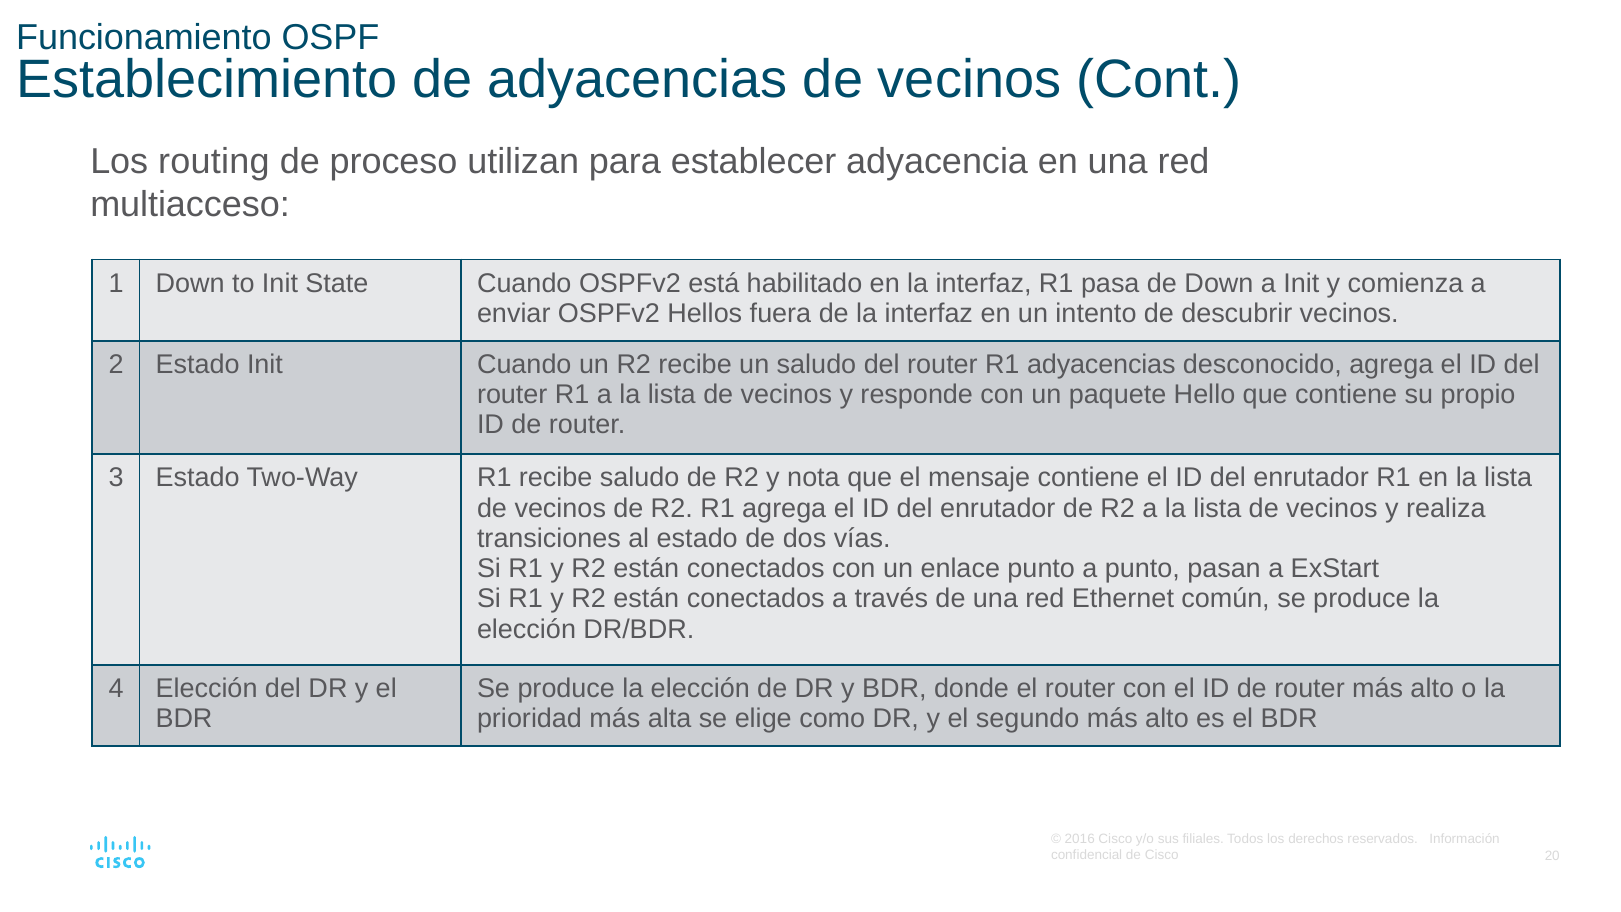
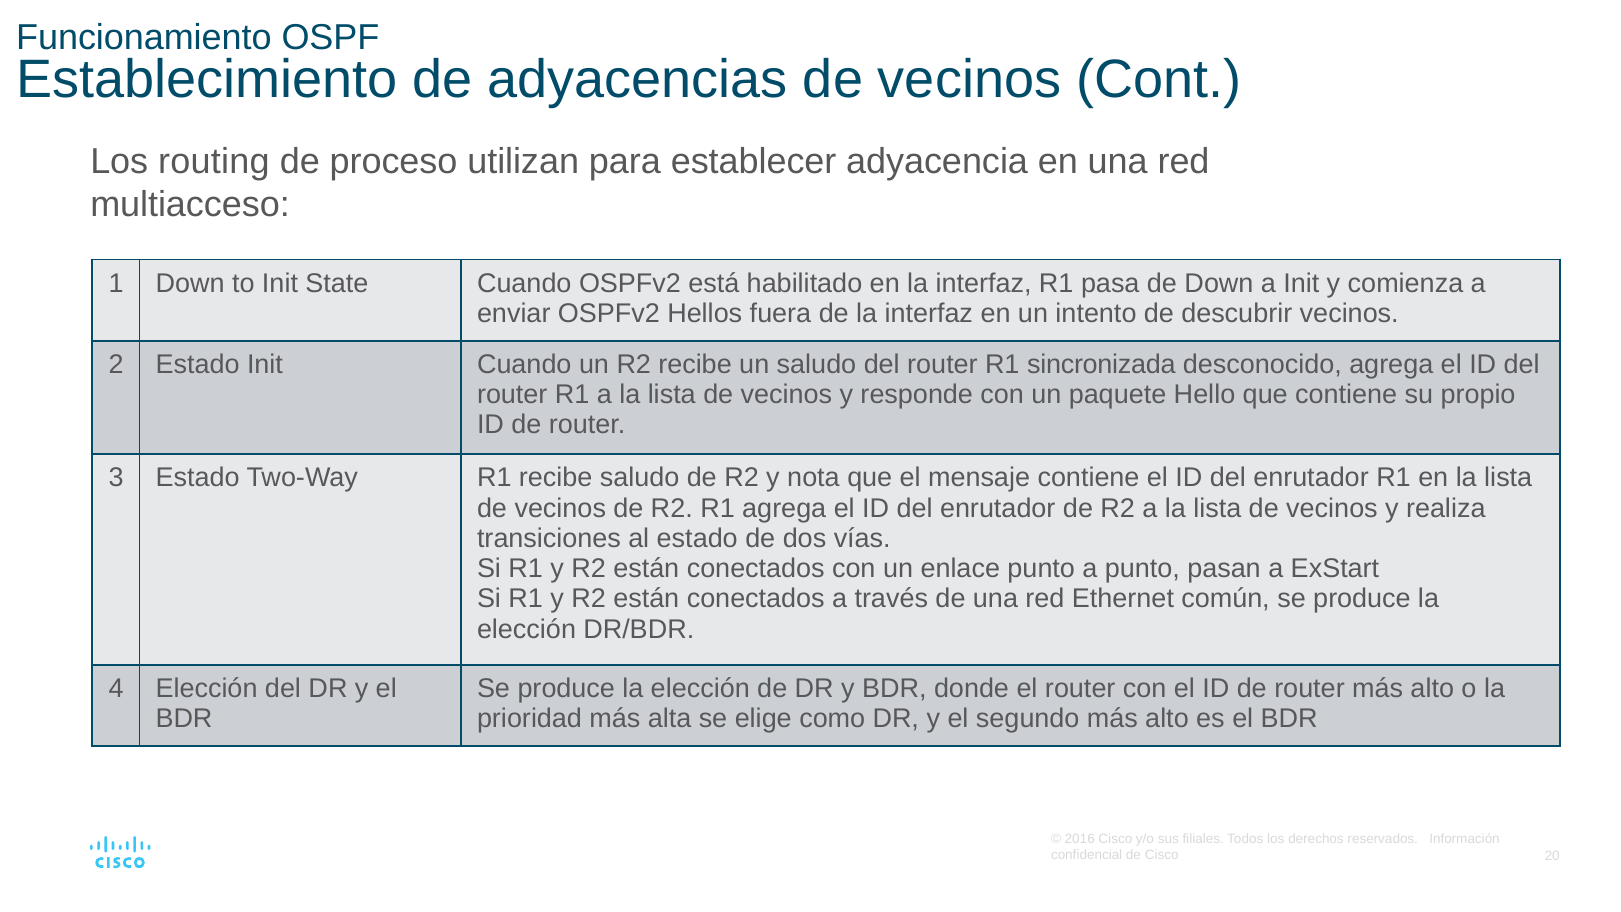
R1 adyacencias: adyacencias -> sincronizada
